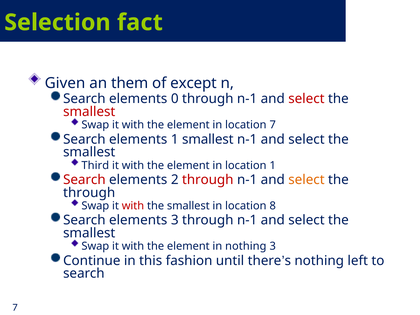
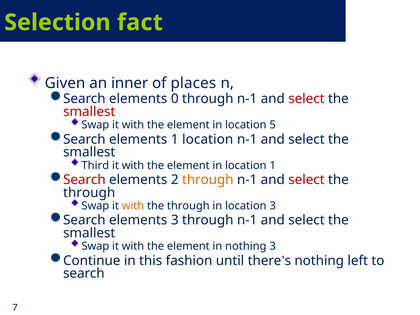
them: them -> inner
except: except -> places
location 7: 7 -> 5
1 smallest: smallest -> location
through at (208, 180) colour: red -> orange
select at (306, 180) colour: orange -> red
with at (133, 206) colour: red -> orange
smallest at (188, 206): smallest -> through
location 8: 8 -> 3
